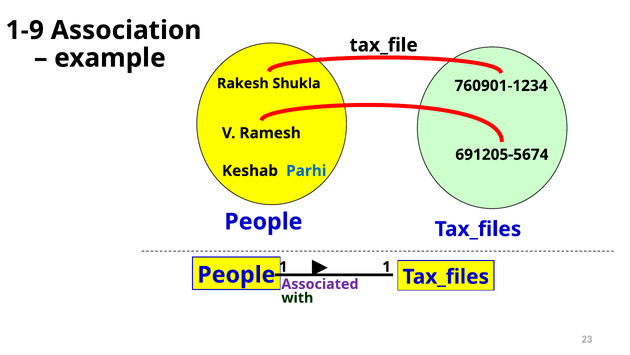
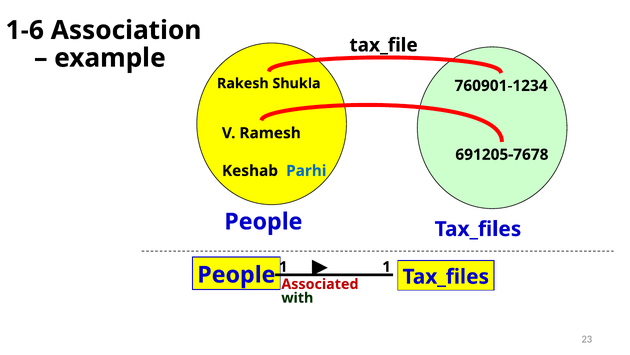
1-9: 1-9 -> 1-6
691205-5674: 691205-5674 -> 691205-7678
Associated colour: purple -> red
